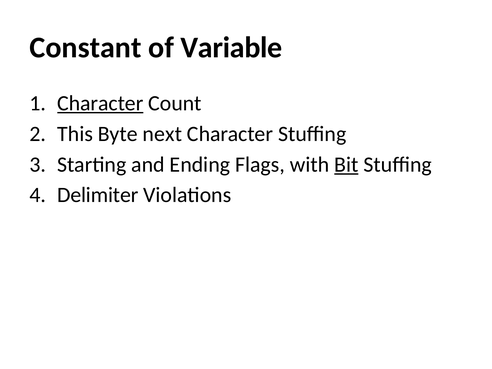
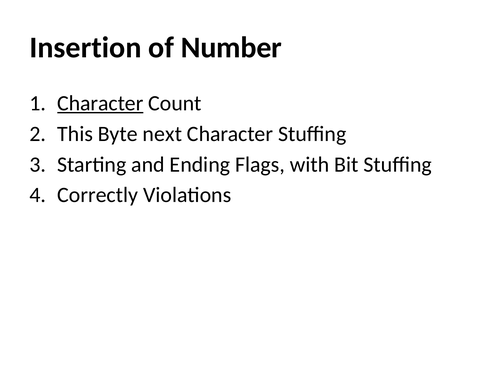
Constant: Constant -> Insertion
Variable: Variable -> Number
Bit underline: present -> none
Delimiter: Delimiter -> Correctly
